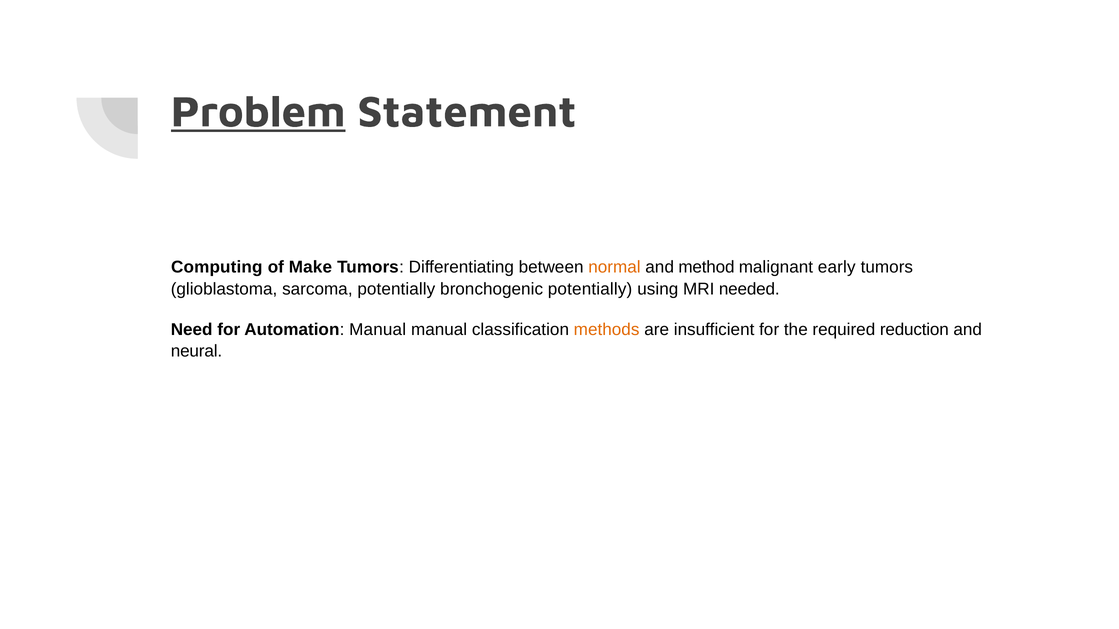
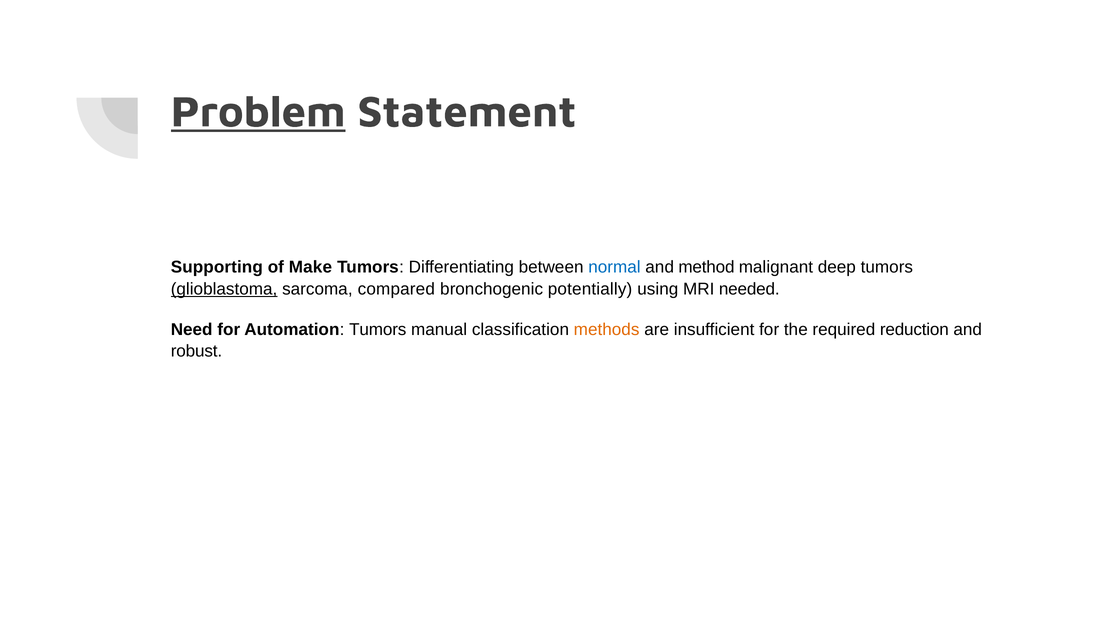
Computing: Computing -> Supporting
normal colour: orange -> blue
early: early -> deep
glioblastoma underline: none -> present
sarcoma potentially: potentially -> compared
Automation Manual: Manual -> Tumors
neural: neural -> robust
